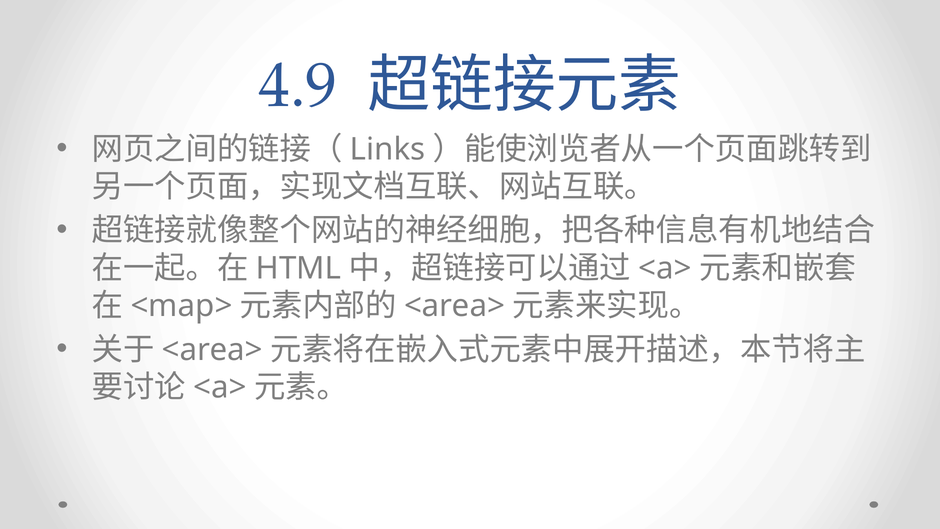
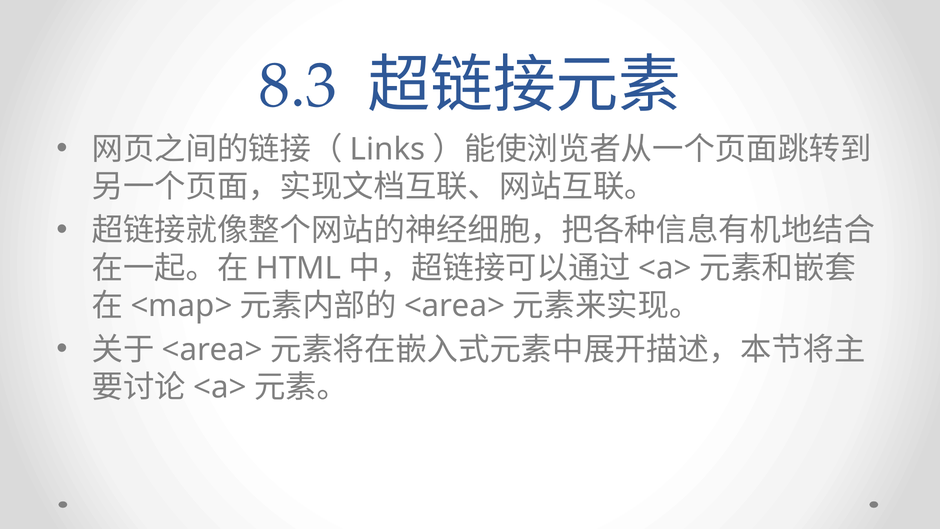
4.9: 4.9 -> 8.3
